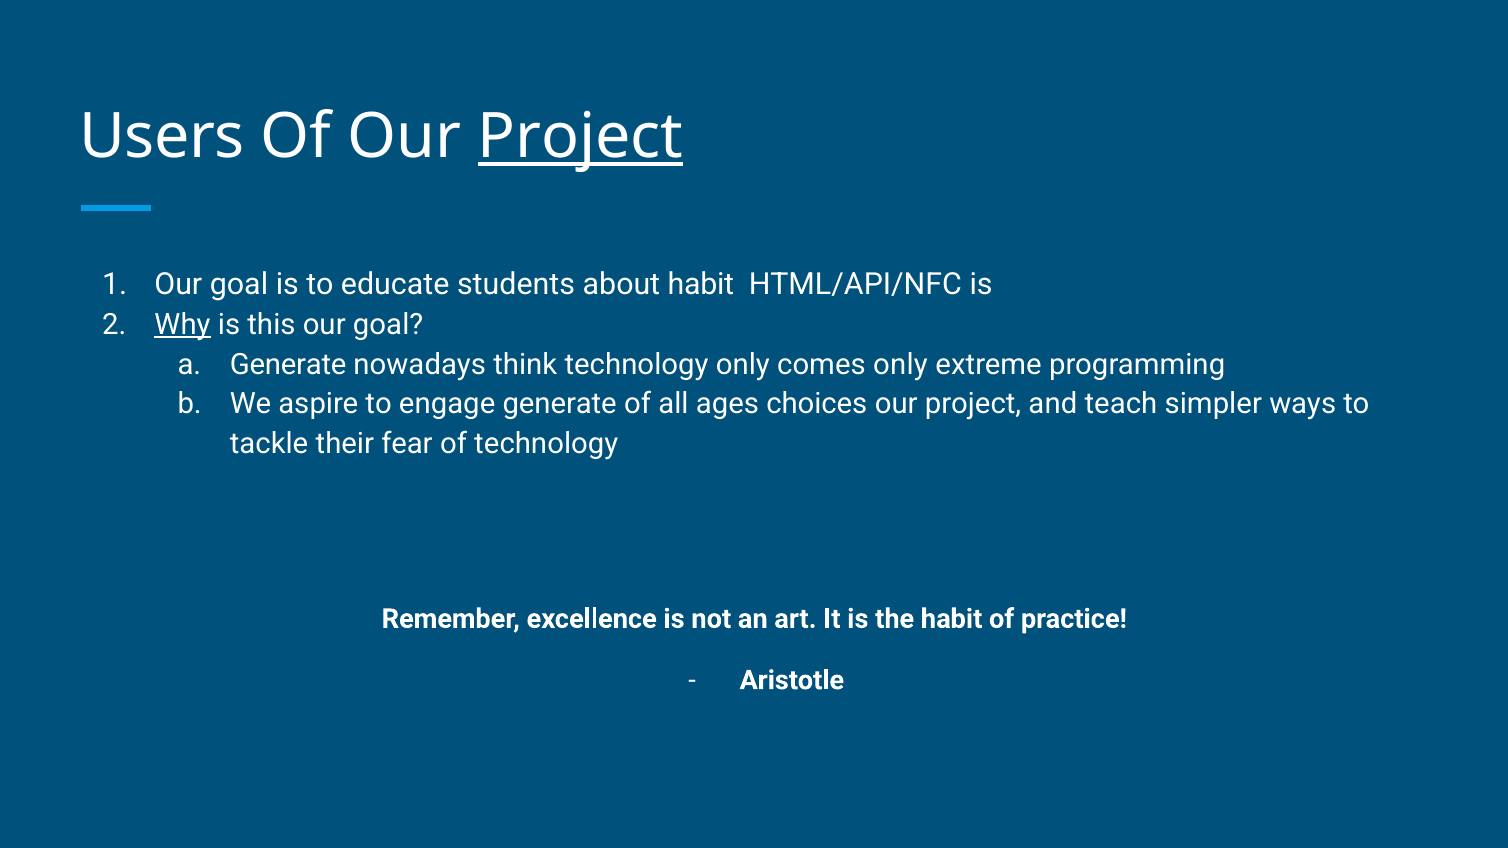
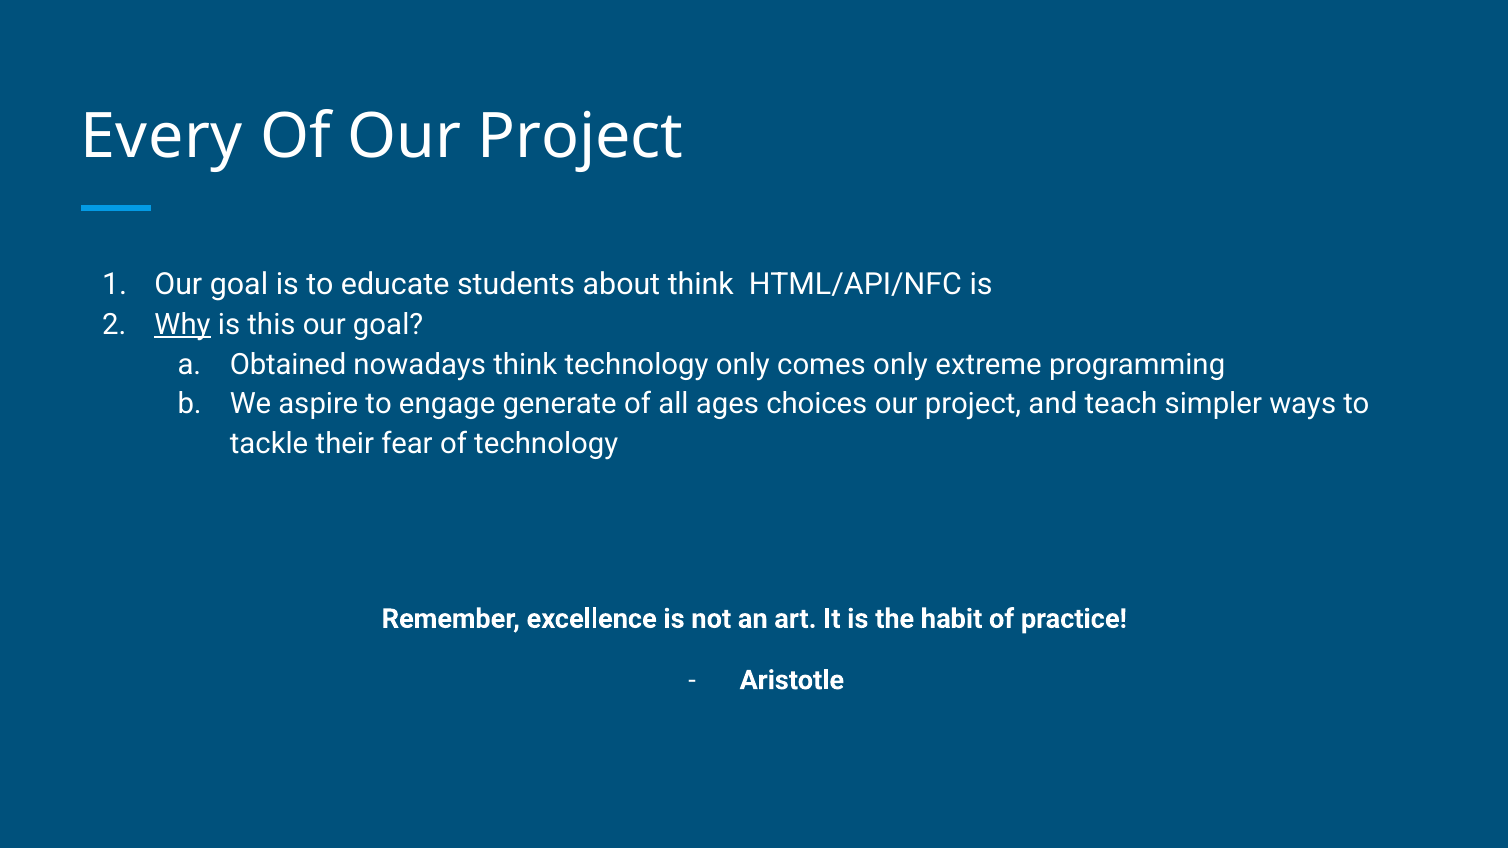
Users: Users -> Every
Project at (580, 137) underline: present -> none
about habit: habit -> think
Generate at (288, 364): Generate -> Obtained
